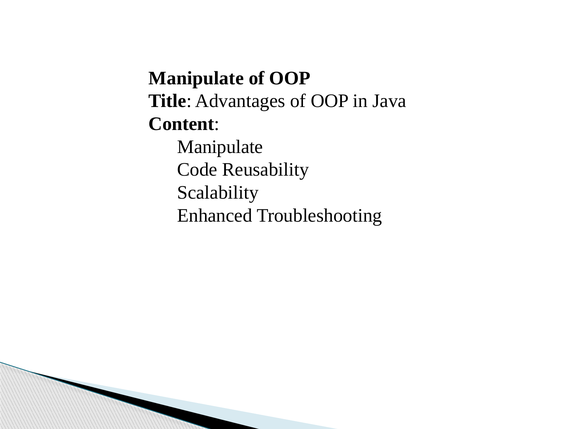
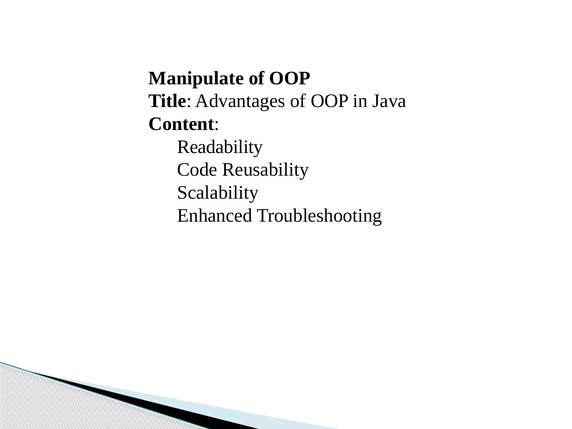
Manipulate at (220, 147): Manipulate -> Readability
